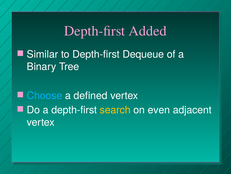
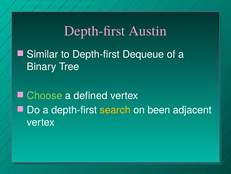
Added: Added -> Austin
Choose colour: light blue -> light green
even: even -> been
